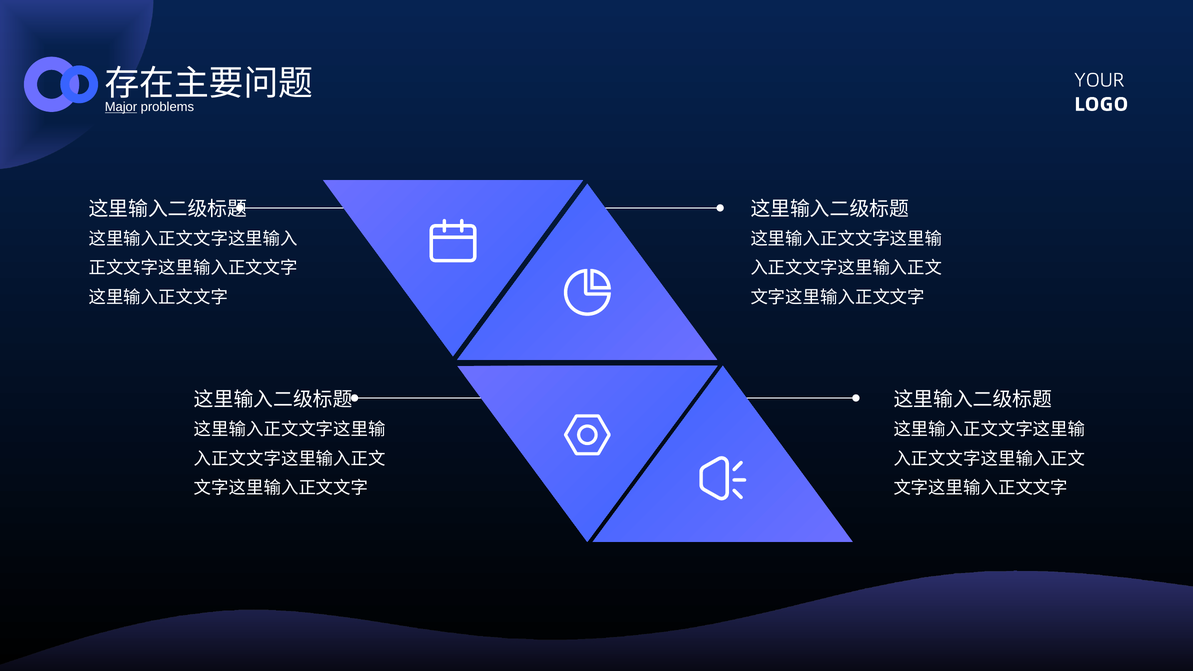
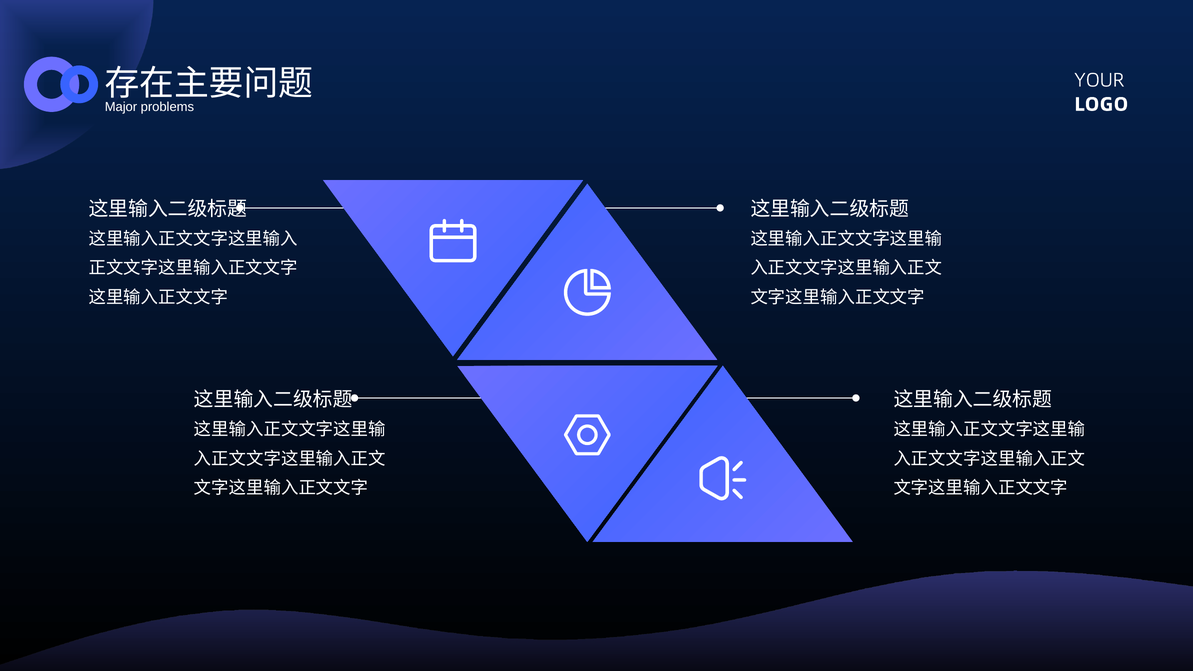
Major underline: present -> none
